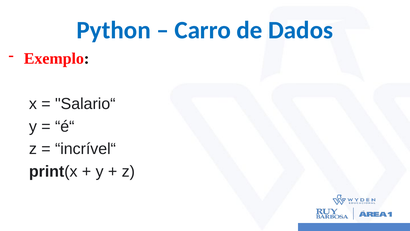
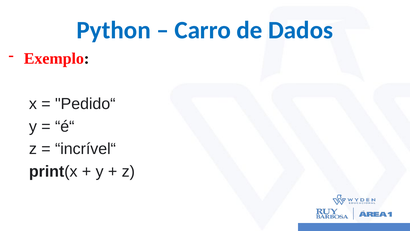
Salario“: Salario“ -> Pedido“
